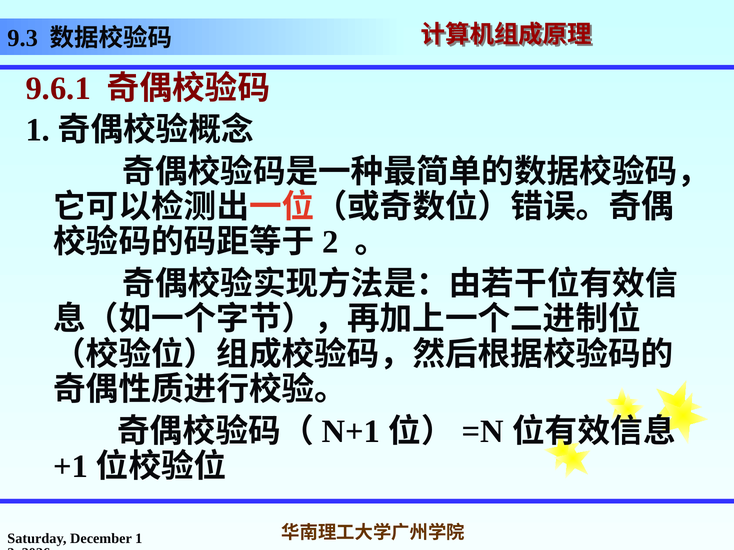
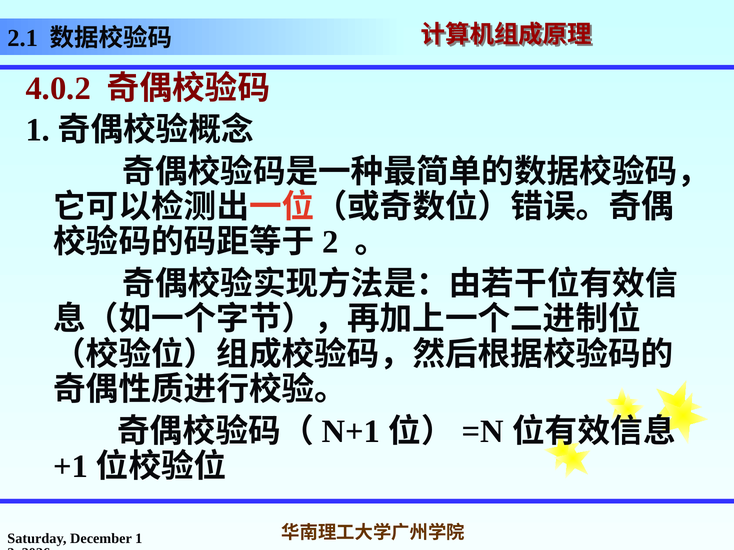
9.3: 9.3 -> 2.1
9.6.1: 9.6.1 -> 4.0.2
